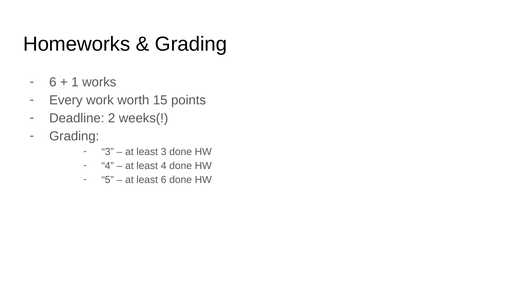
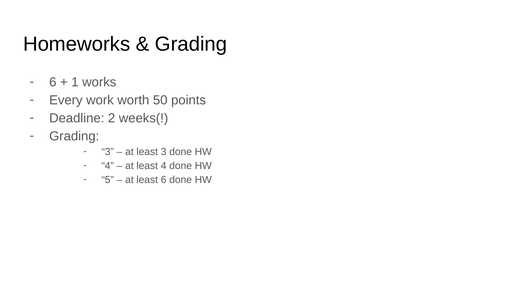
15: 15 -> 50
